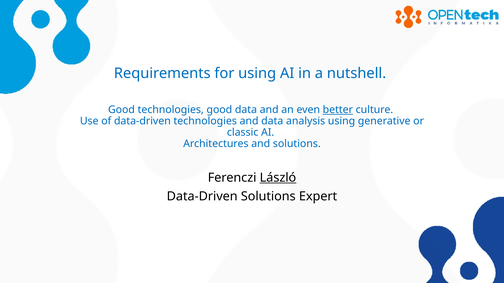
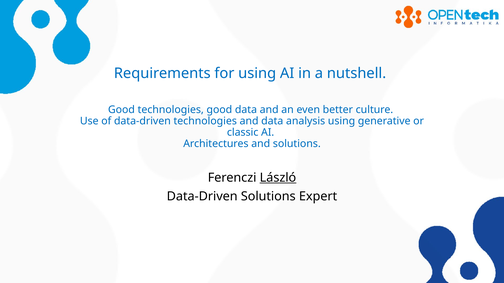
better underline: present -> none
